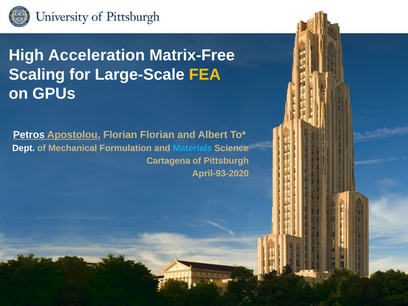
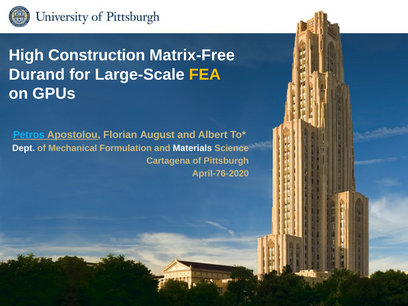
Acceleration: Acceleration -> Construction
Scaling: Scaling -> Durand
Petros colour: white -> light blue
Florian Florian: Florian -> August
Materials colour: light blue -> white
April-93-2020: April-93-2020 -> April-76-2020
